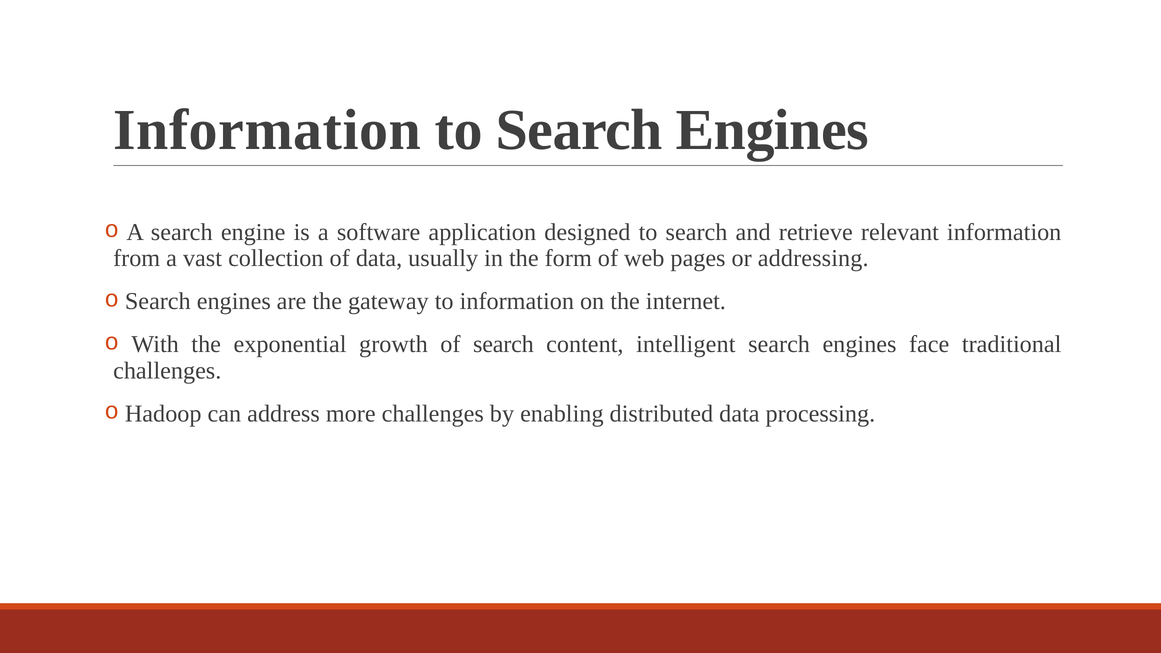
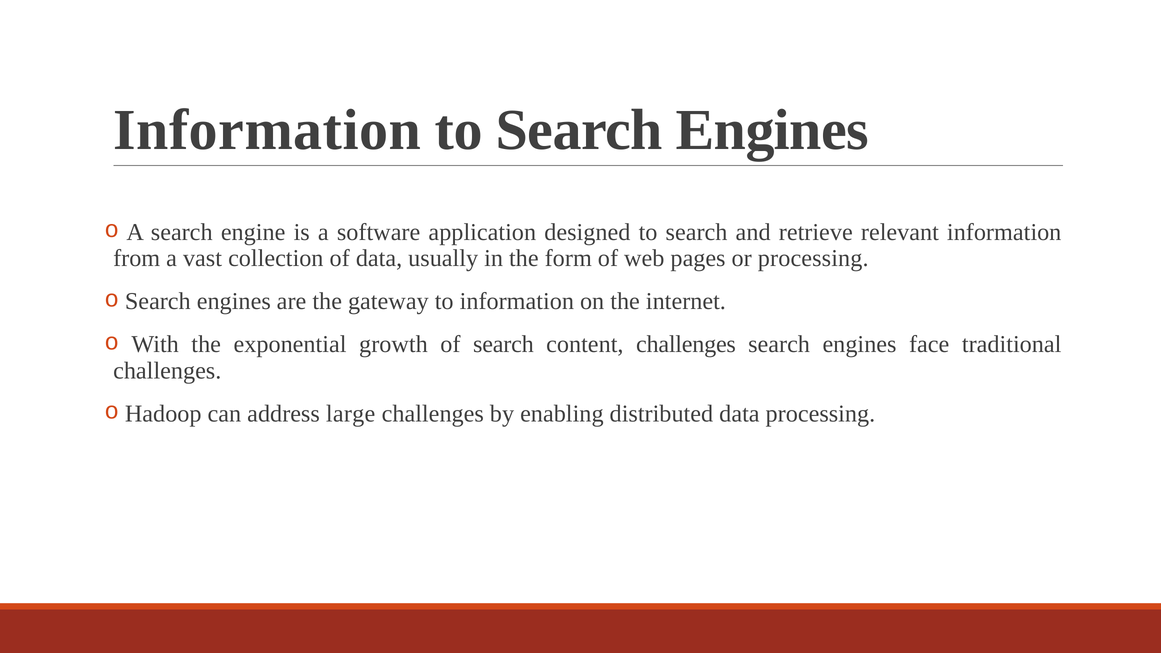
or addressing: addressing -> processing
content intelligent: intelligent -> challenges
more: more -> large
